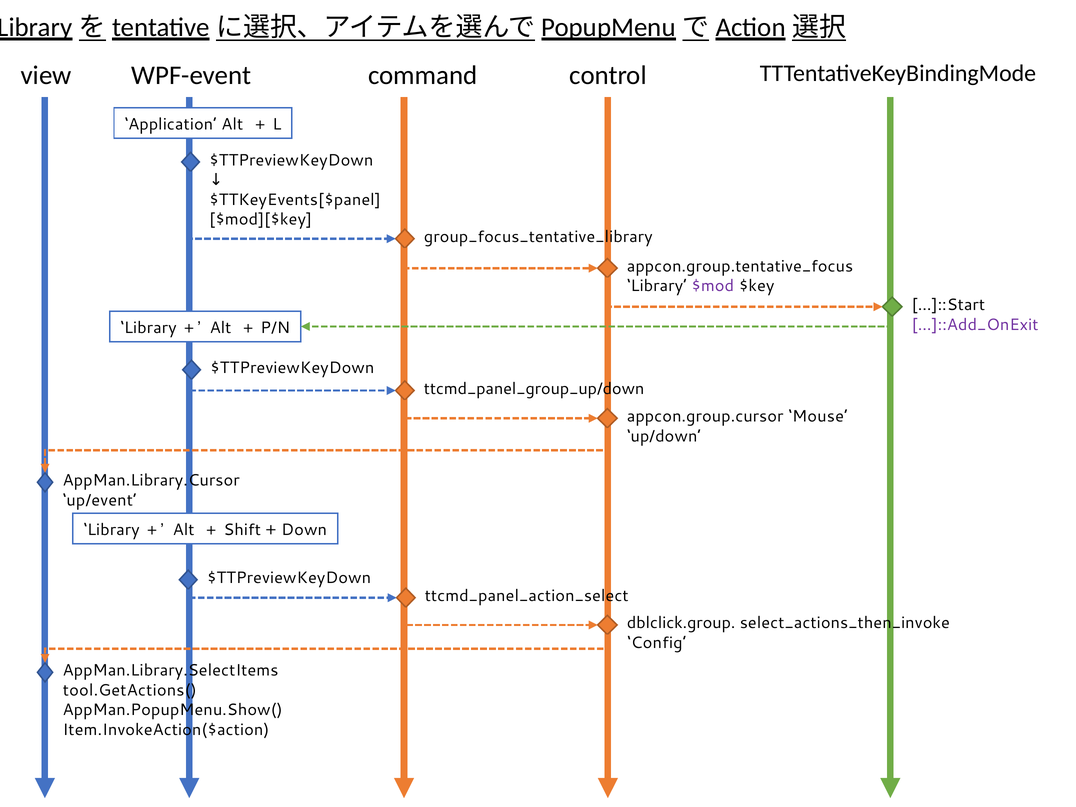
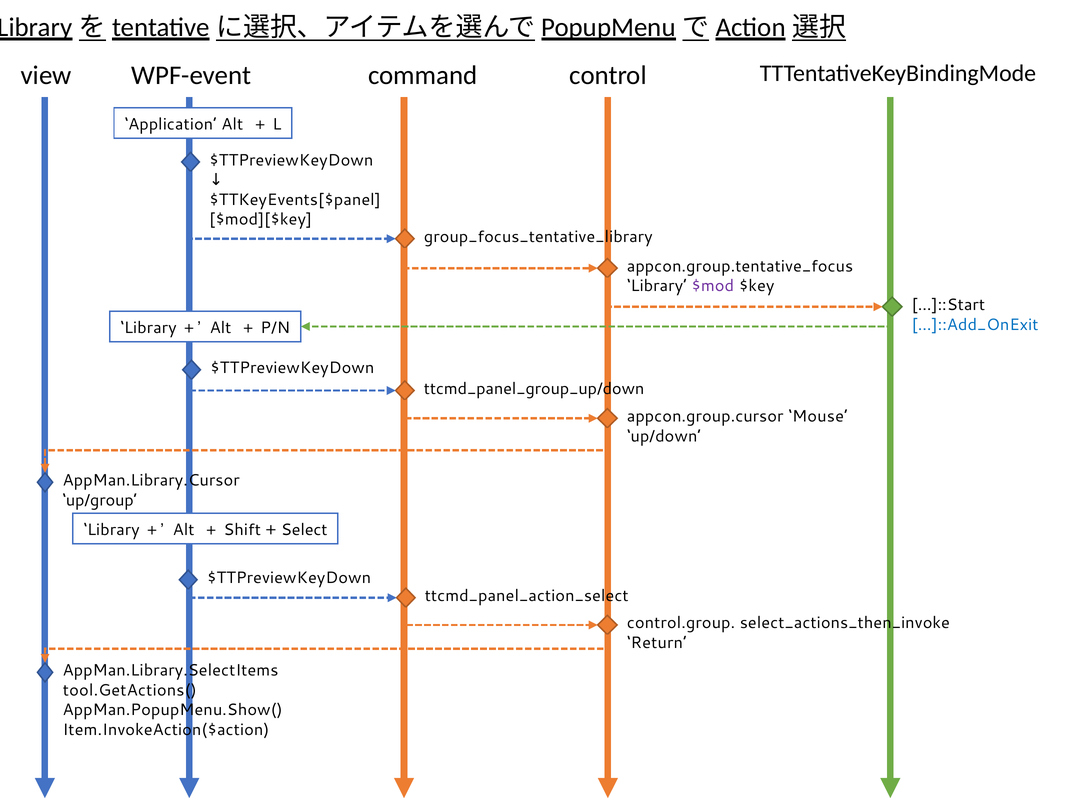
…]::Add_OnExit colour: purple -> blue
up/event: up/event -> up/group
Down: Down -> Select
dblclick.group: dblclick.group -> control.group
Config: Config -> Return
